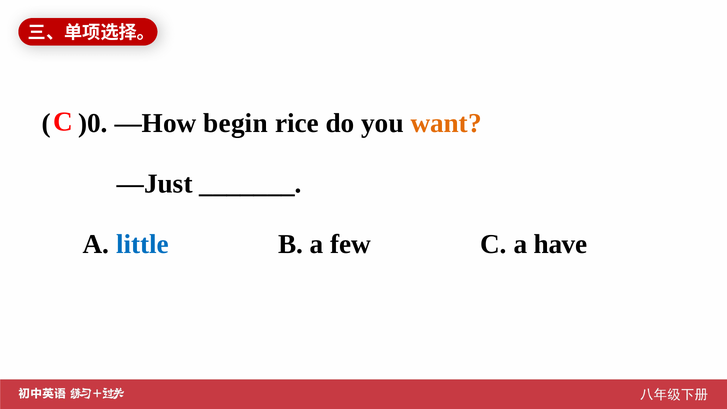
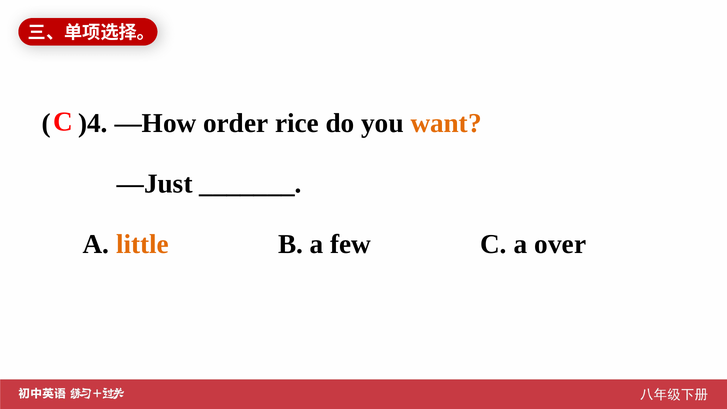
)0: )0 -> )4
begin: begin -> order
little colour: blue -> orange
have: have -> over
